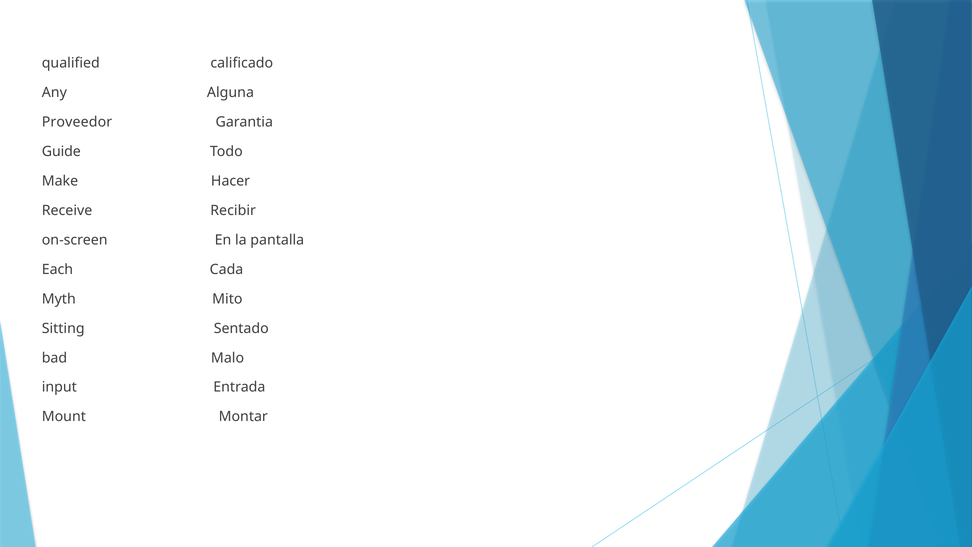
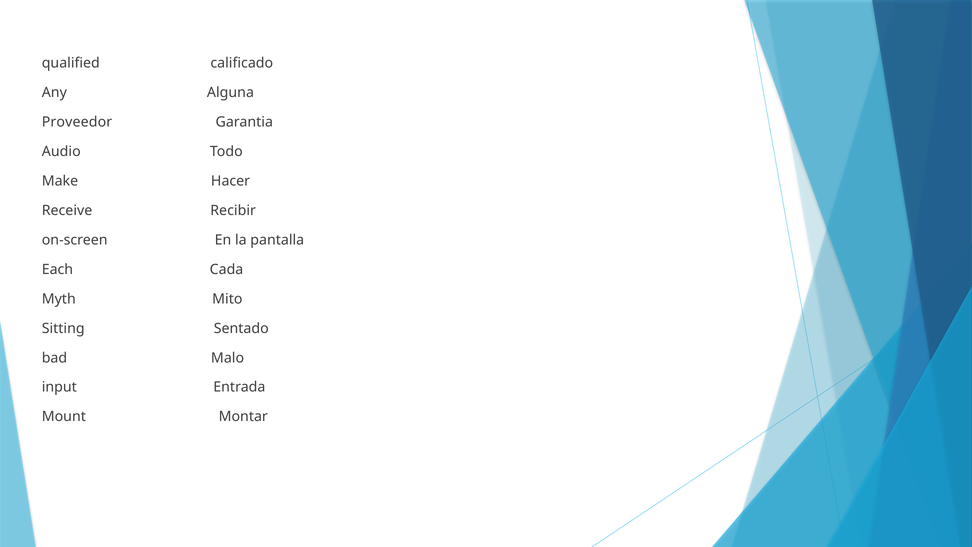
Guide: Guide -> Audio
